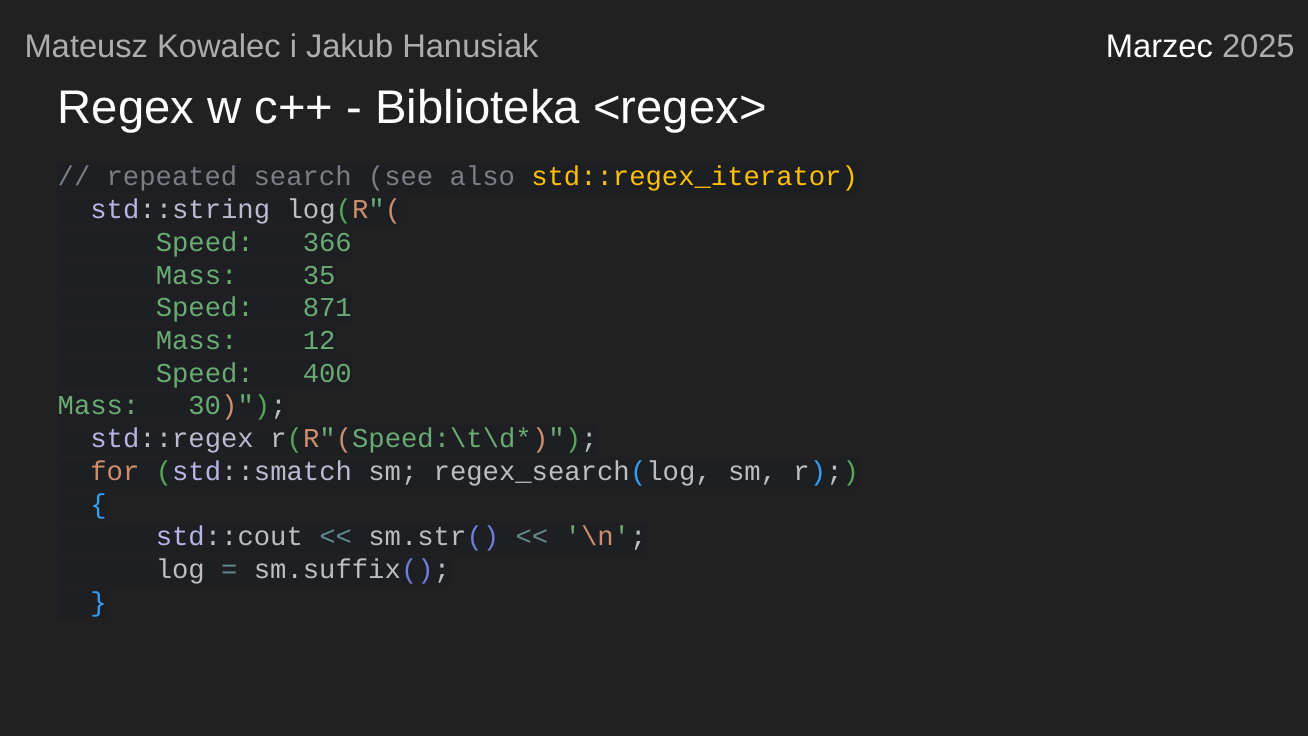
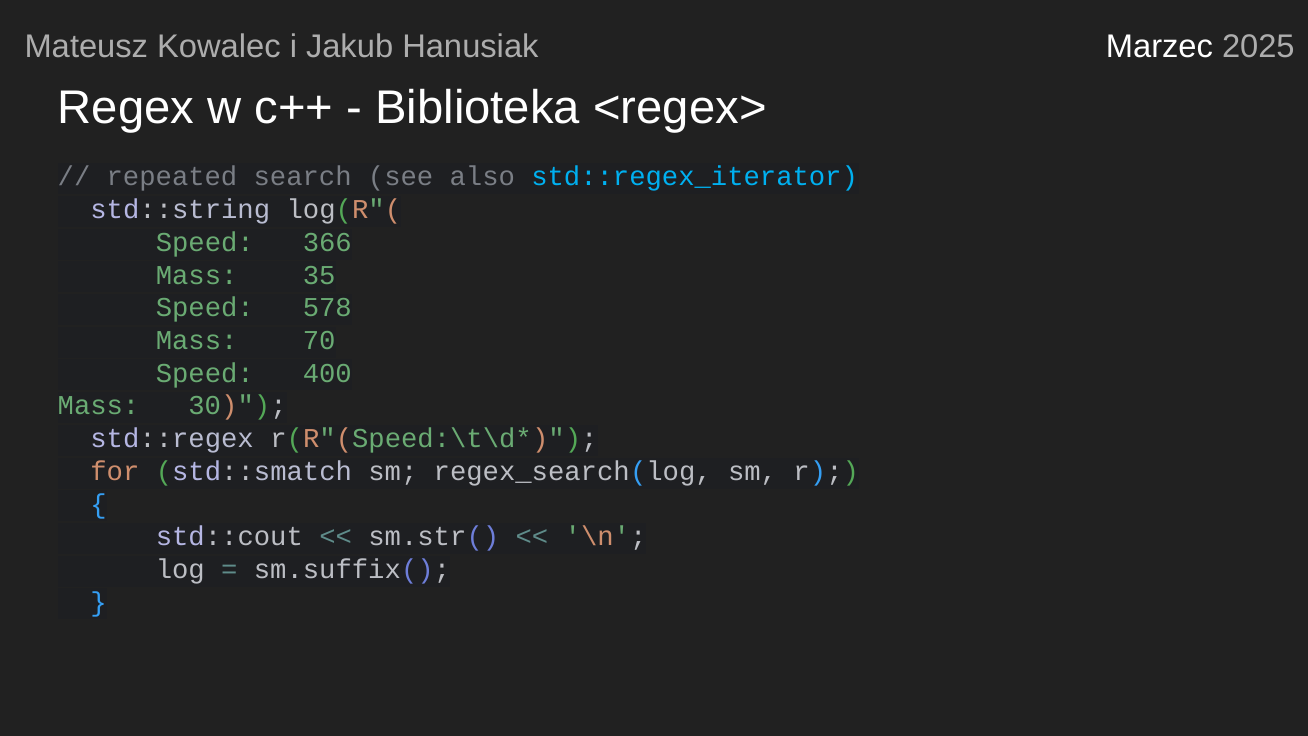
std::regex_iterator colour: yellow -> light blue
871: 871 -> 578
12: 12 -> 70
